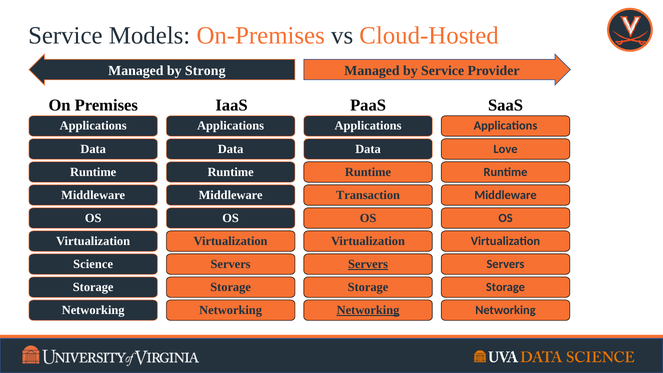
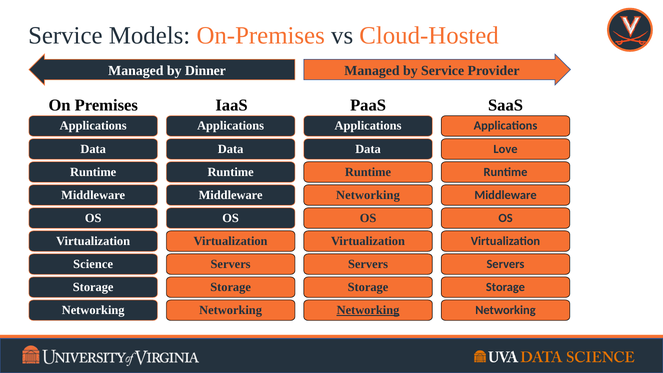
Strong: Strong -> Dinner
Transaction at (368, 195): Transaction -> Networking
Servers at (368, 264) underline: present -> none
